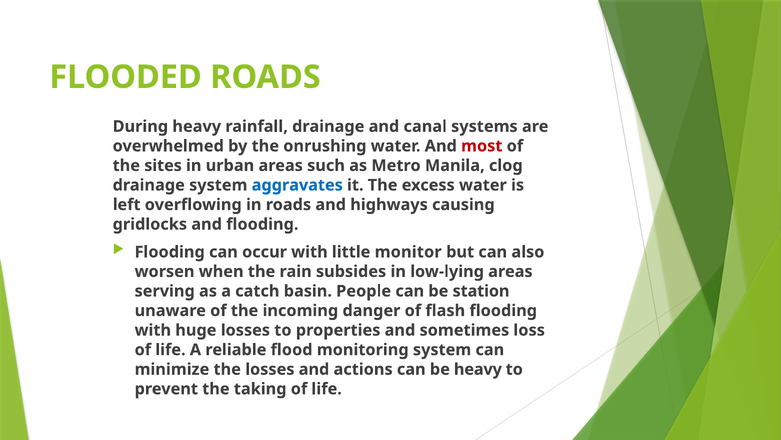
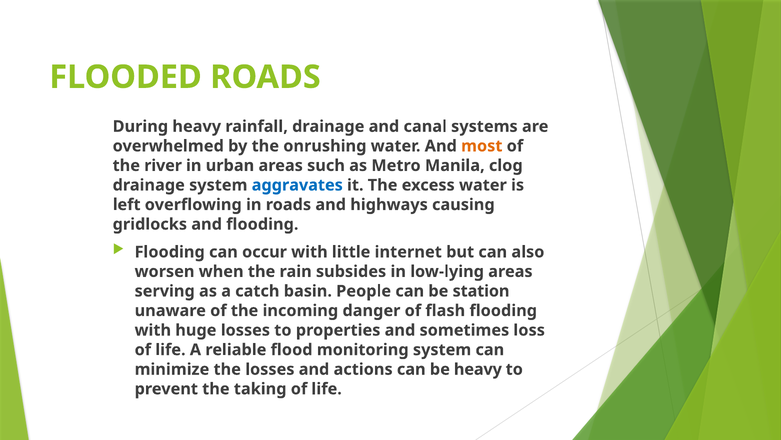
most colour: red -> orange
sites: sites -> river
monitor: monitor -> internet
